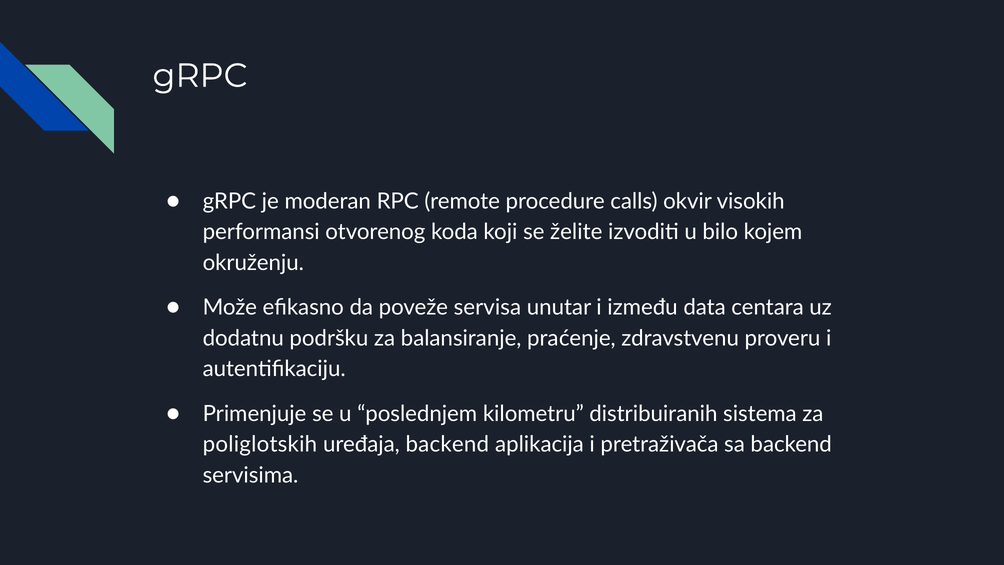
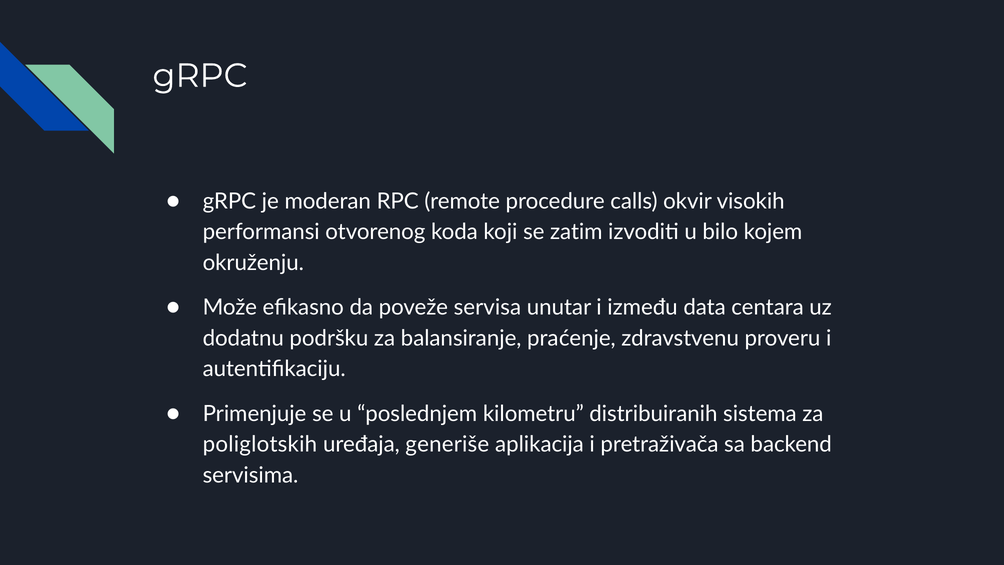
želite: želite -> zatim
uređaja backend: backend -> generiše
